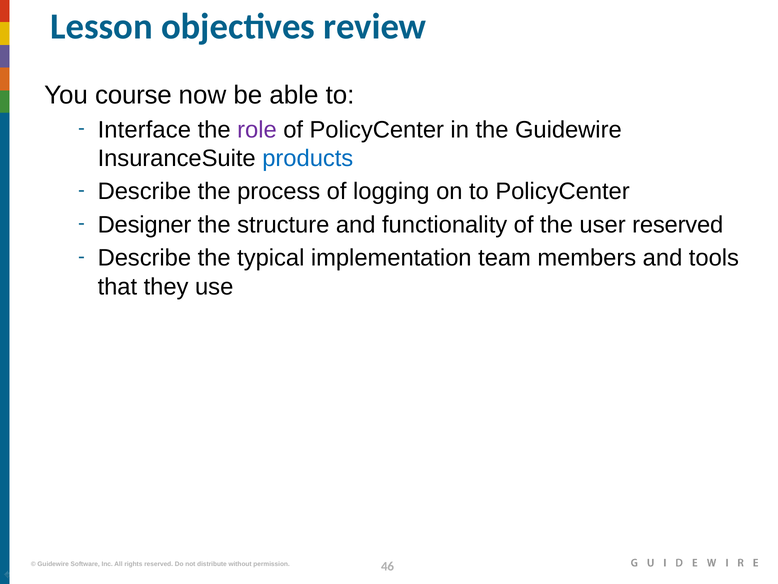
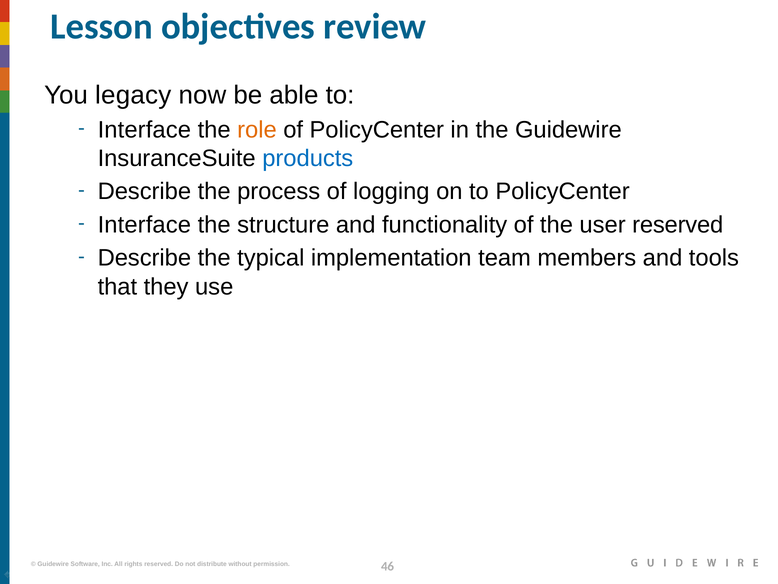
course: course -> legacy
role colour: purple -> orange
Designer at (145, 225): Designer -> Interface
